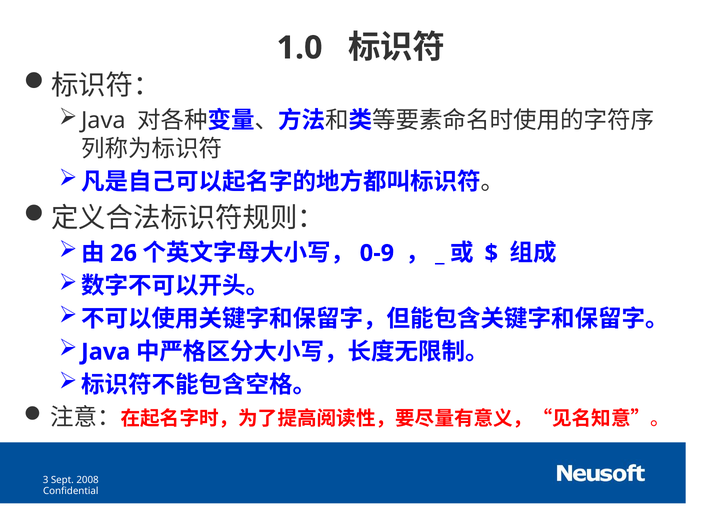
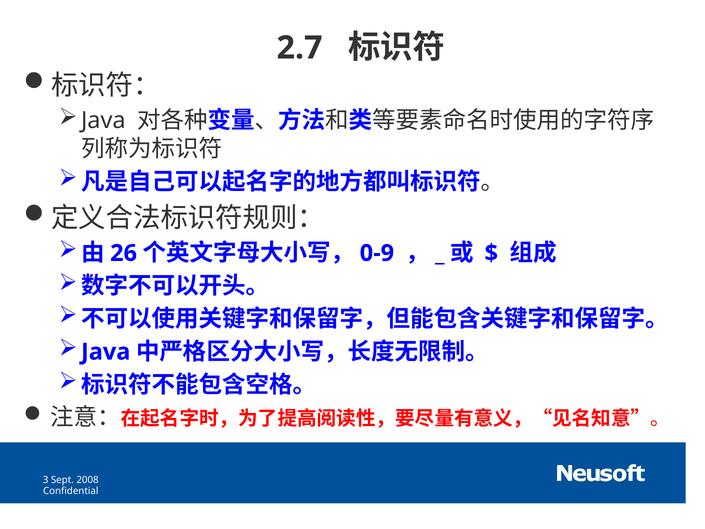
1.0: 1.0 -> 2.7
